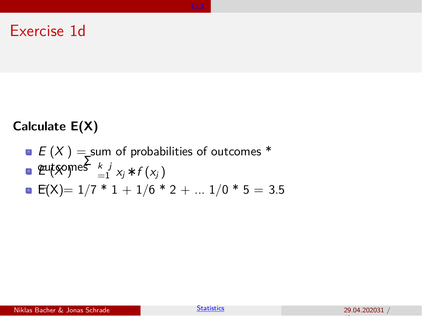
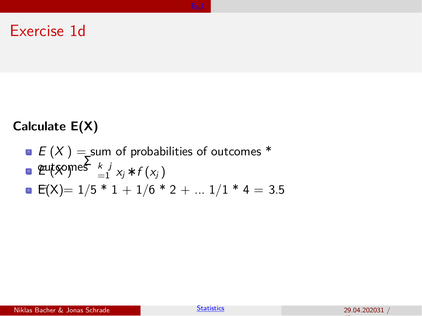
1/7: 1/7 -> 1/5
1/0: 1/0 -> 1/1
5: 5 -> 4
